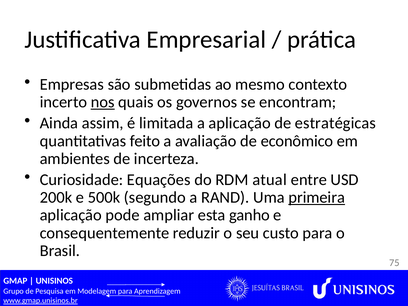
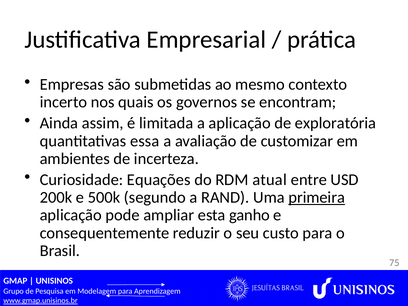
nos underline: present -> none
estratégicas: estratégicas -> exploratória
feito: feito -> essa
econômico: econômico -> customizar
